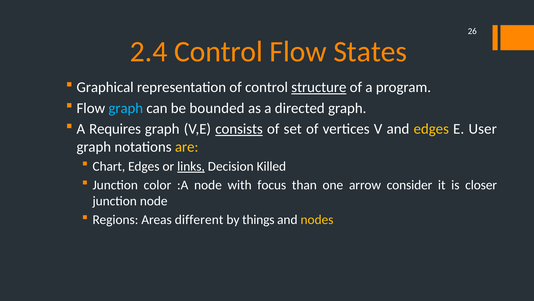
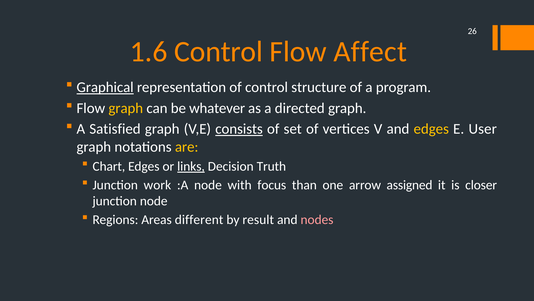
2.4: 2.4 -> 1.6
States: States -> Affect
Graphical underline: none -> present
structure underline: present -> none
graph at (126, 108) colour: light blue -> yellow
bounded: bounded -> whatever
Requires: Requires -> Satisfied
Killed: Killed -> Truth
color: color -> work
consider: consider -> assigned
things: things -> result
nodes colour: yellow -> pink
